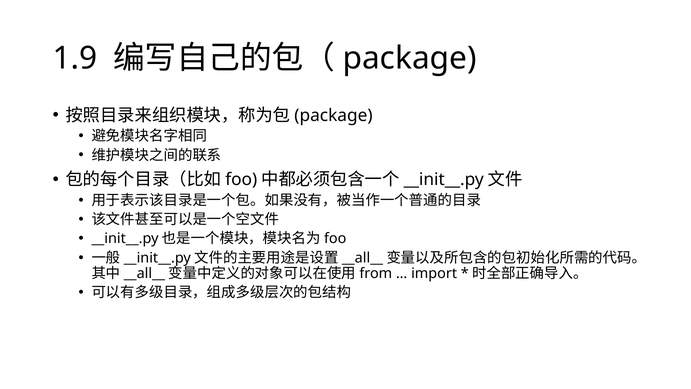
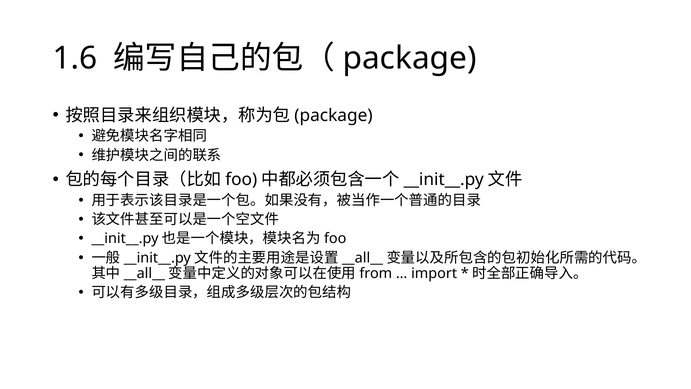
1.9: 1.9 -> 1.6
